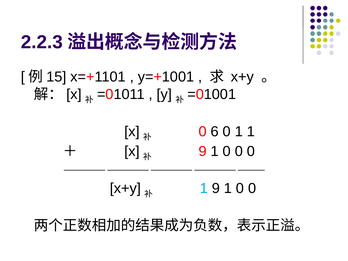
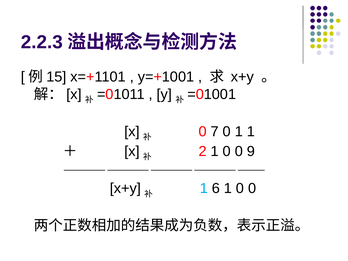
6: 6 -> 7
9 at (203, 151): 9 -> 2
0 0 0: 0 -> 9
1 9: 9 -> 6
